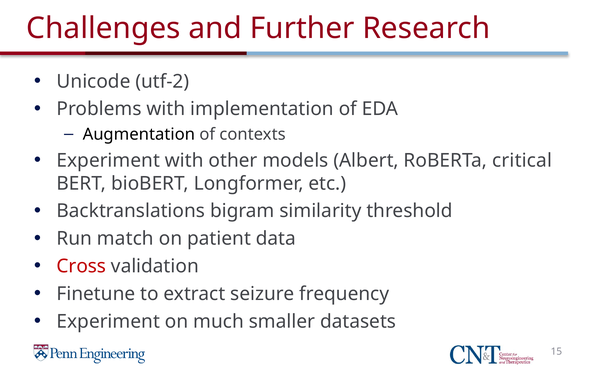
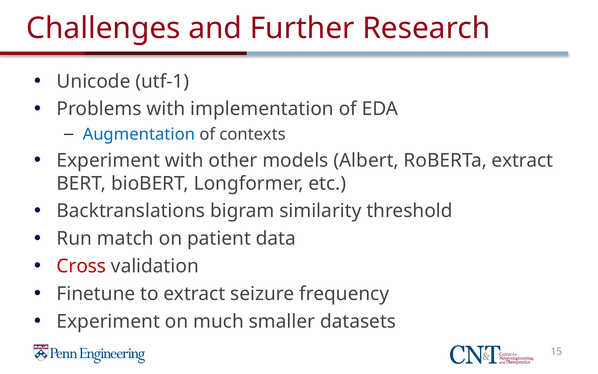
utf-2: utf-2 -> utf-1
Augmentation colour: black -> blue
RoBERTa critical: critical -> extract
